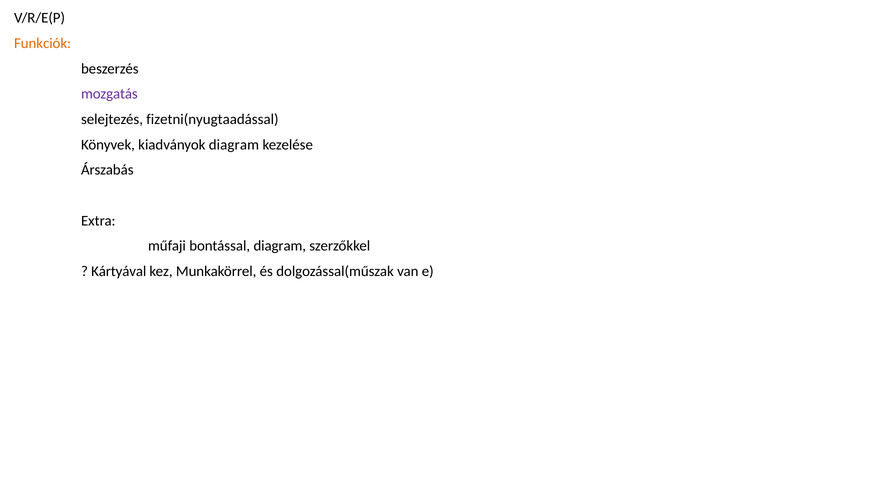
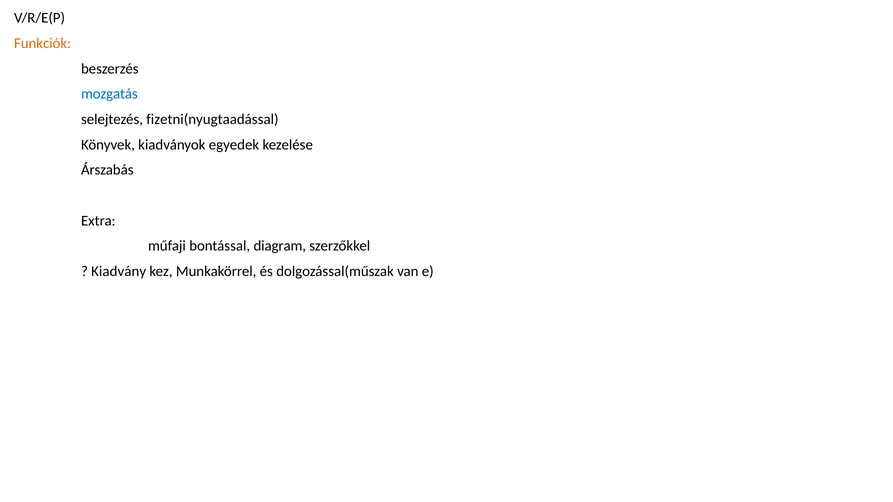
mozgatás colour: purple -> blue
kiadványok diagram: diagram -> egyedek
Kártyával: Kártyával -> Kiadvány
